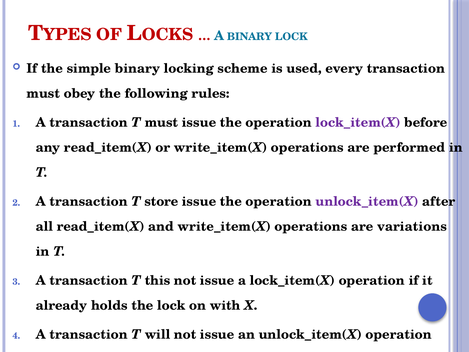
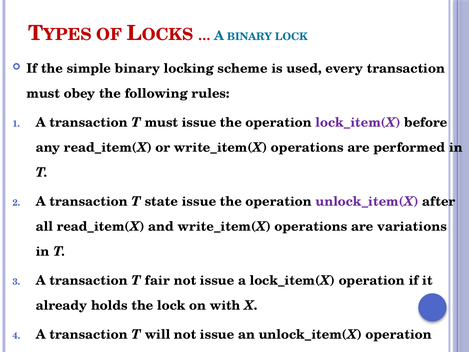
store: store -> state
this: this -> fair
